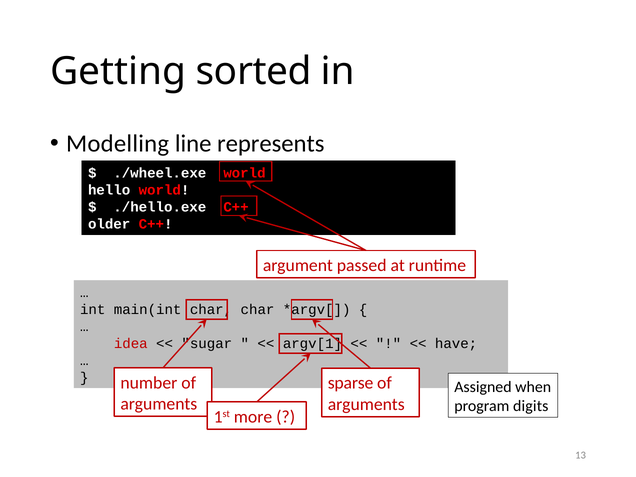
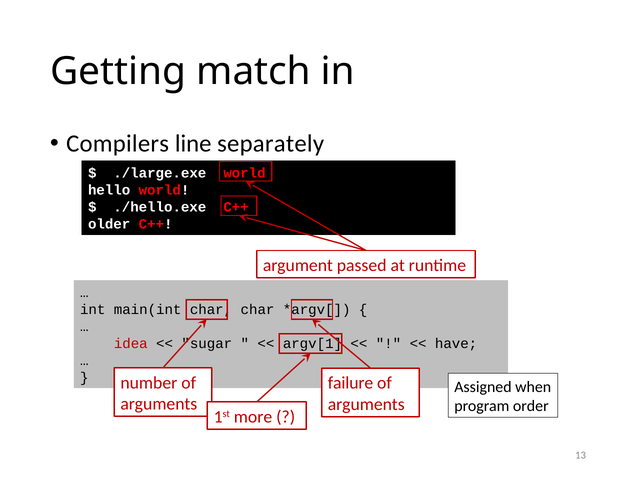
sorted: sorted -> match
Modelling: Modelling -> Compilers
represents: represents -> separately
./wheel.exe: ./wheel.exe -> ./large.exe
sparse: sparse -> failure
digits: digits -> order
